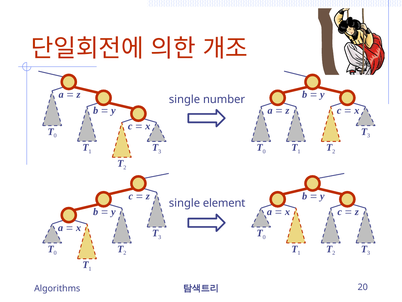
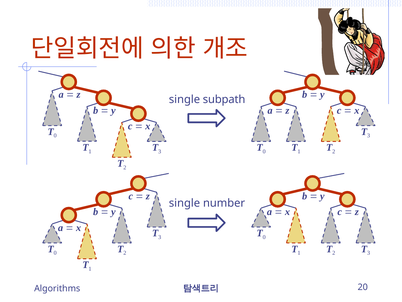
number: number -> subpath
element: element -> number
